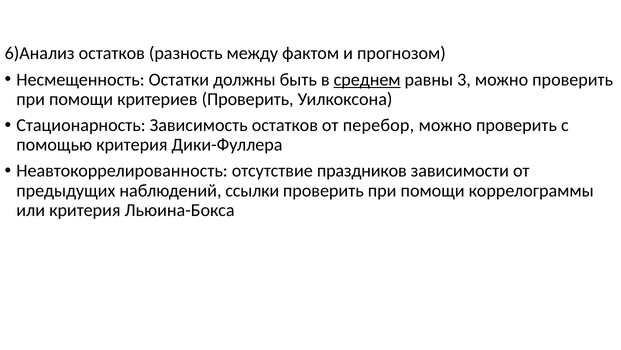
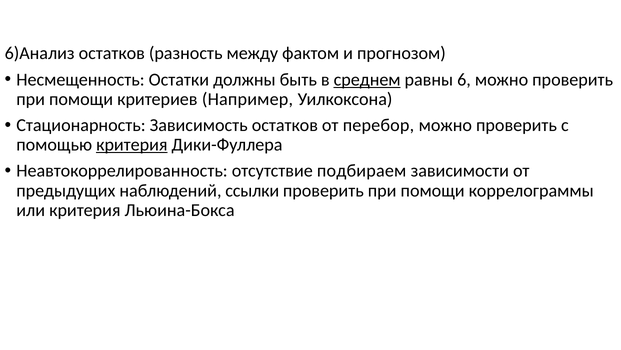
3: 3 -> 6
критериев Проверить: Проверить -> Например
критерия at (132, 145) underline: none -> present
праздников: праздников -> подбираем
